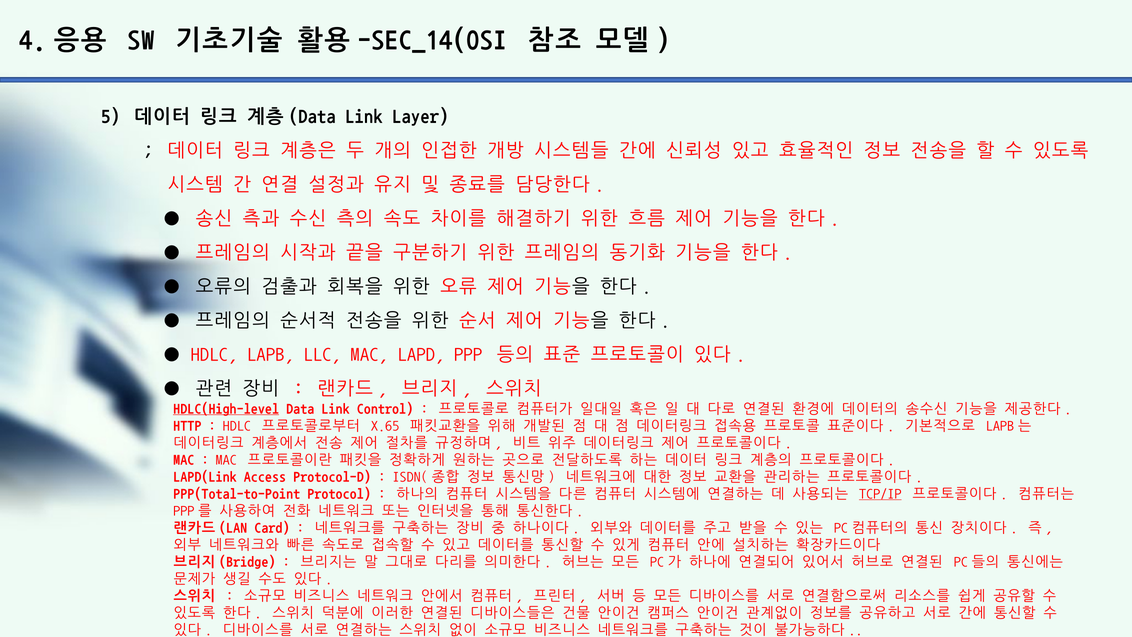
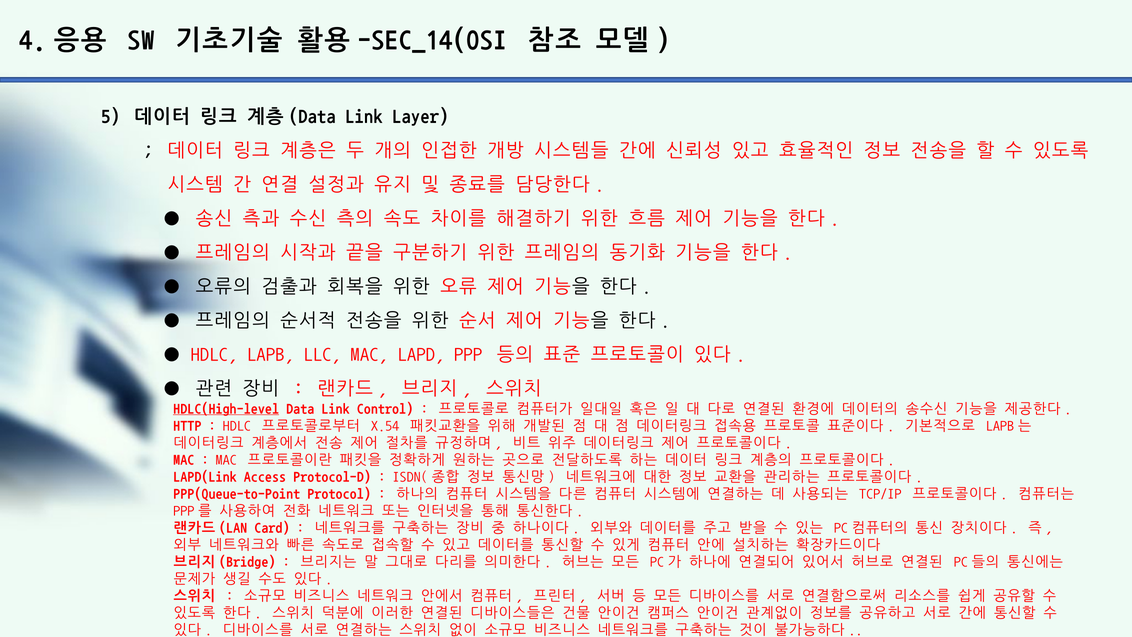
X.65: X.65 -> X.54
PPP(Total-to-Point: PPP(Total-to-Point -> PPP(Queue-to-Point
TCP/IP underline: present -> none
